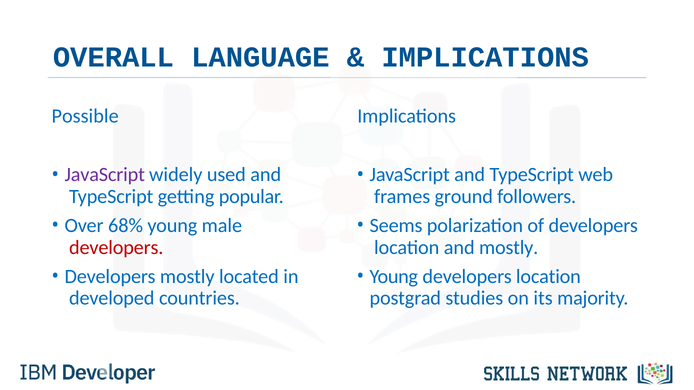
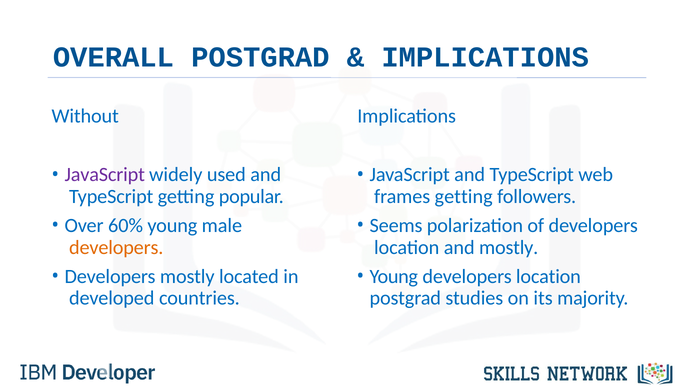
OVERALL LANGUAGE: LANGUAGE -> POSTGRAD
Possible: Possible -> Without
frames ground: ground -> getting
68%: 68% -> 60%
developers at (116, 248) colour: red -> orange
